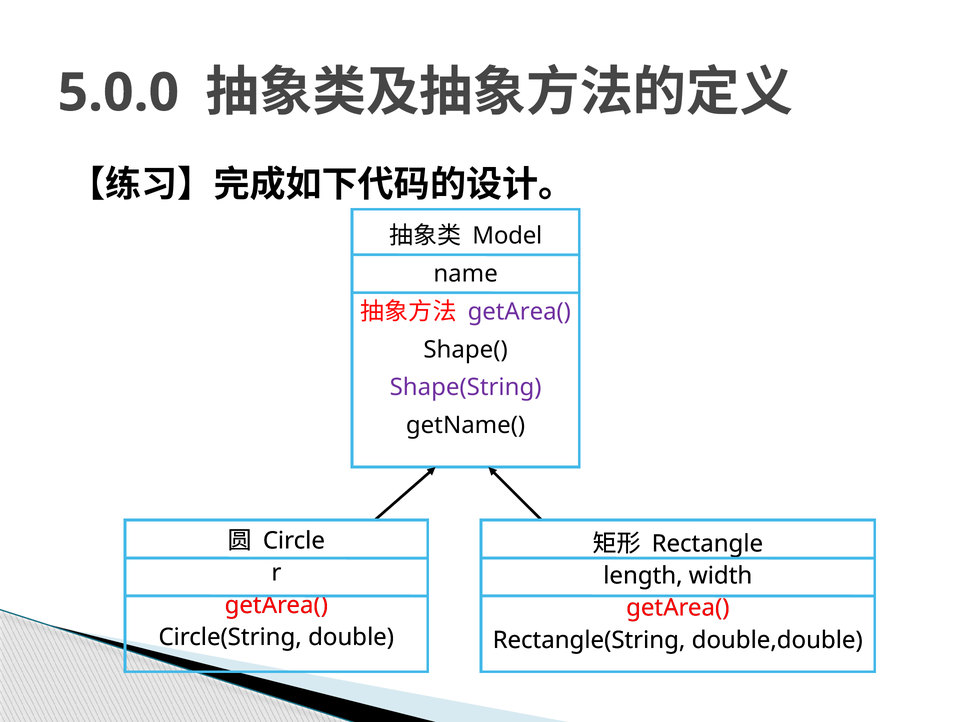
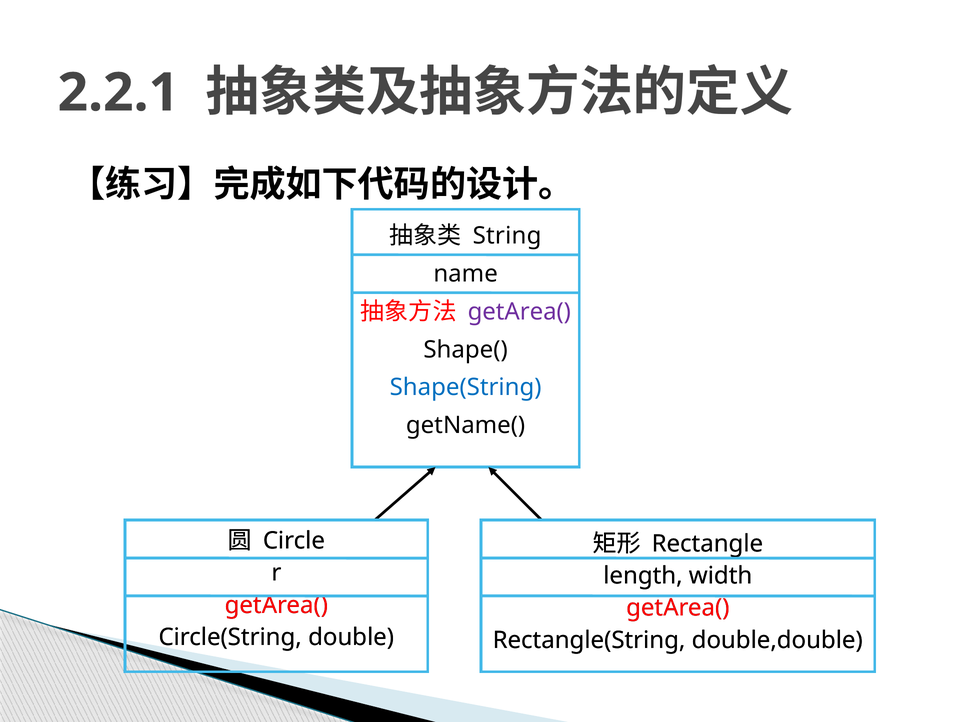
5.0.0: 5.0.0 -> 2.2.1
Model: Model -> String
Shape(String colour: purple -> blue
